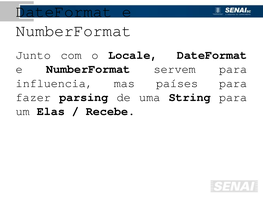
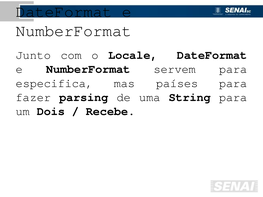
influencia: influencia -> especifica
Elas: Elas -> Dois
